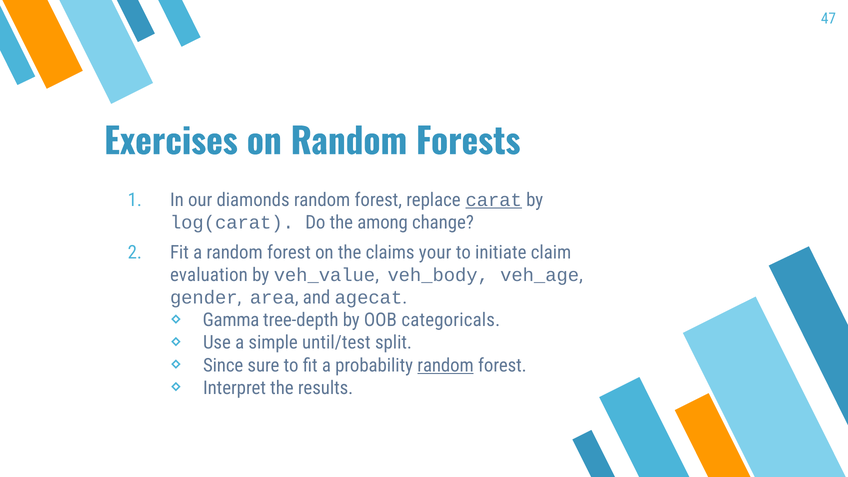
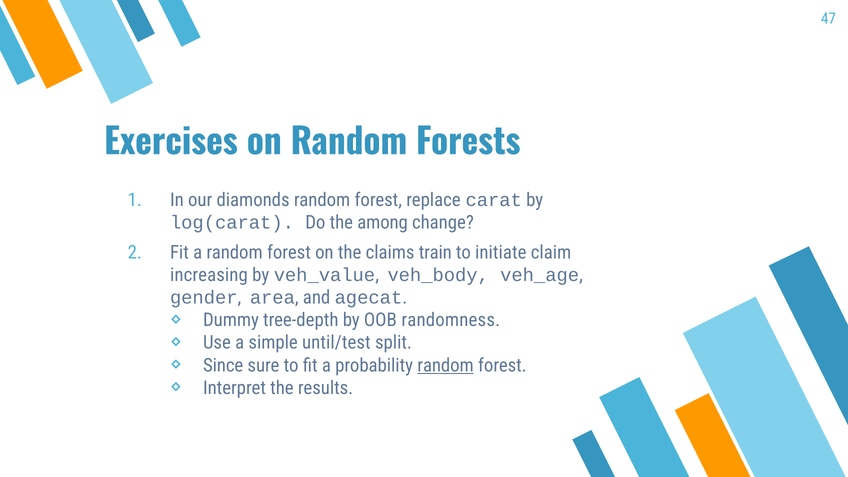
carat underline: present -> none
your: your -> train
evaluation: evaluation -> increasing
Gamma: Gamma -> Dummy
categoricals: categoricals -> randomness
